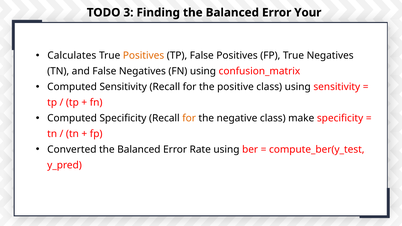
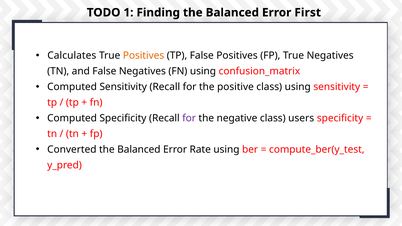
3: 3 -> 1
Your: Your -> First
for at (189, 118) colour: orange -> purple
make: make -> users
